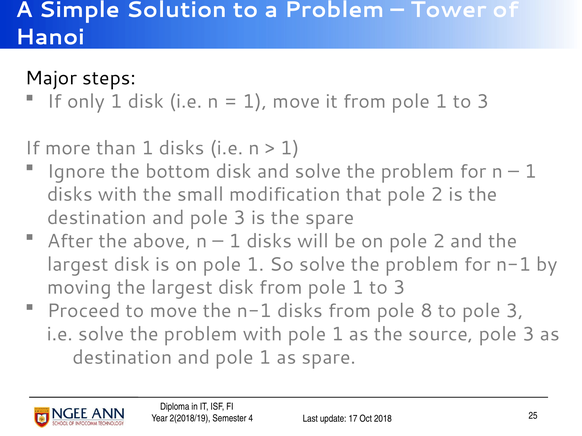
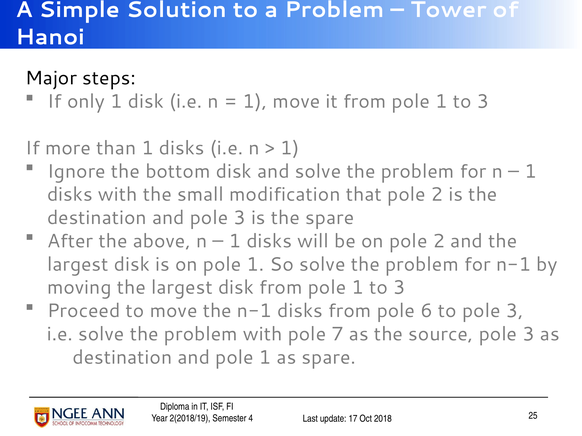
8: 8 -> 6
with pole 1: 1 -> 7
